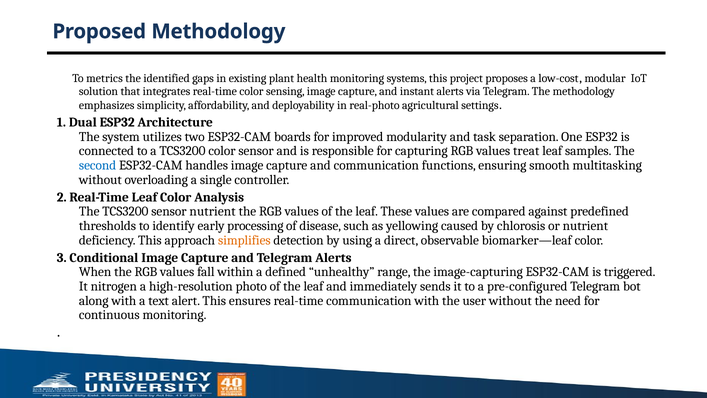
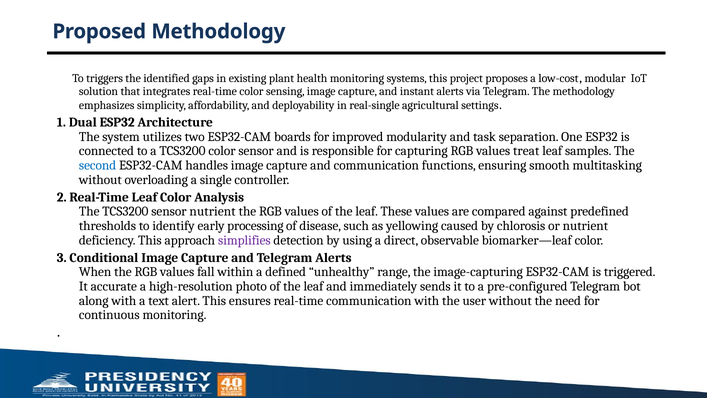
metrics: metrics -> triggers
real-photo: real-photo -> real-single
simplifies colour: orange -> purple
nitrogen: nitrogen -> accurate
